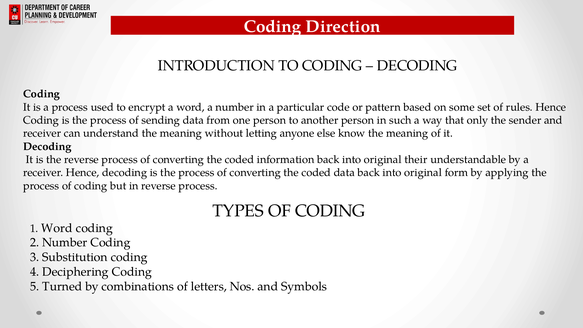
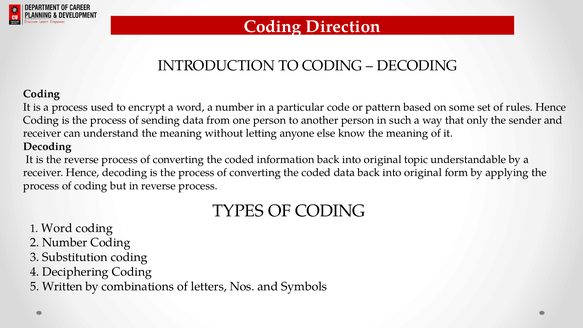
their: their -> topic
Turned: Turned -> Written
